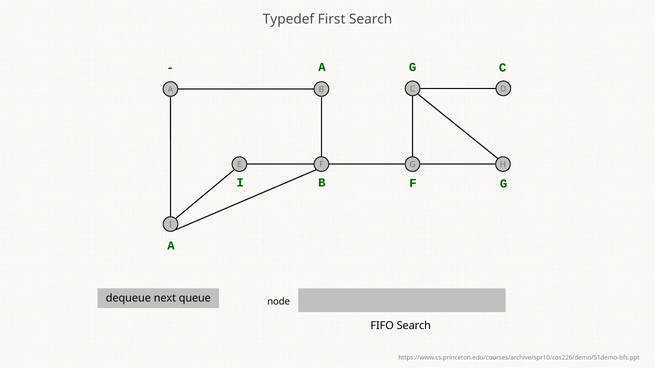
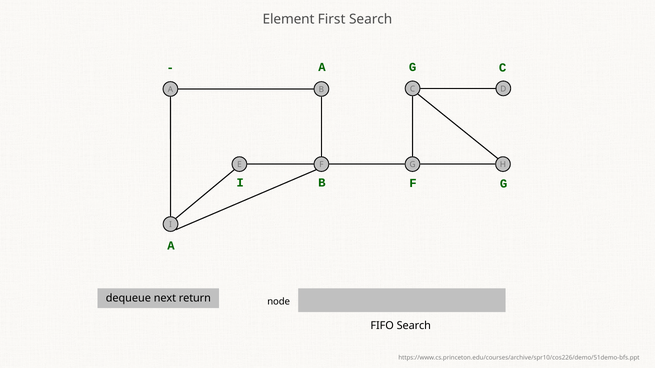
Typedef: Typedef -> Element
queue: queue -> return
